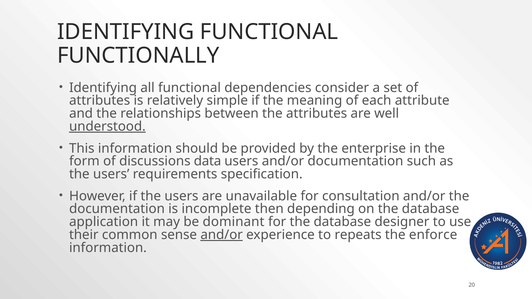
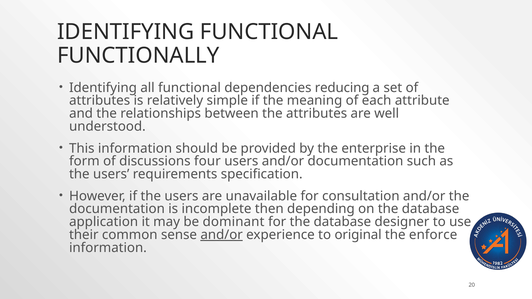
consider: consider -> reducing
understood underline: present -> none
data: data -> four
repeats: repeats -> original
